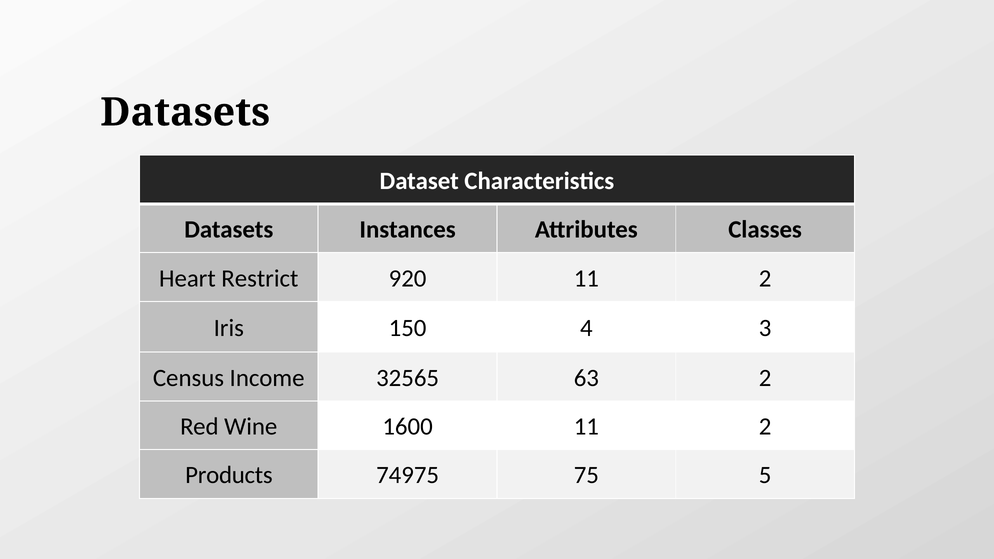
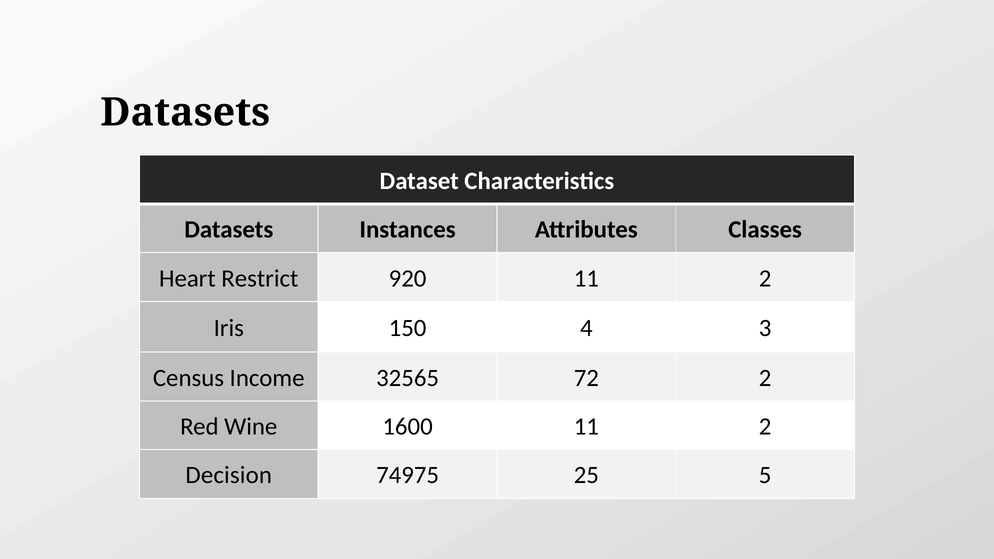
63: 63 -> 72
Products: Products -> Decision
75: 75 -> 25
